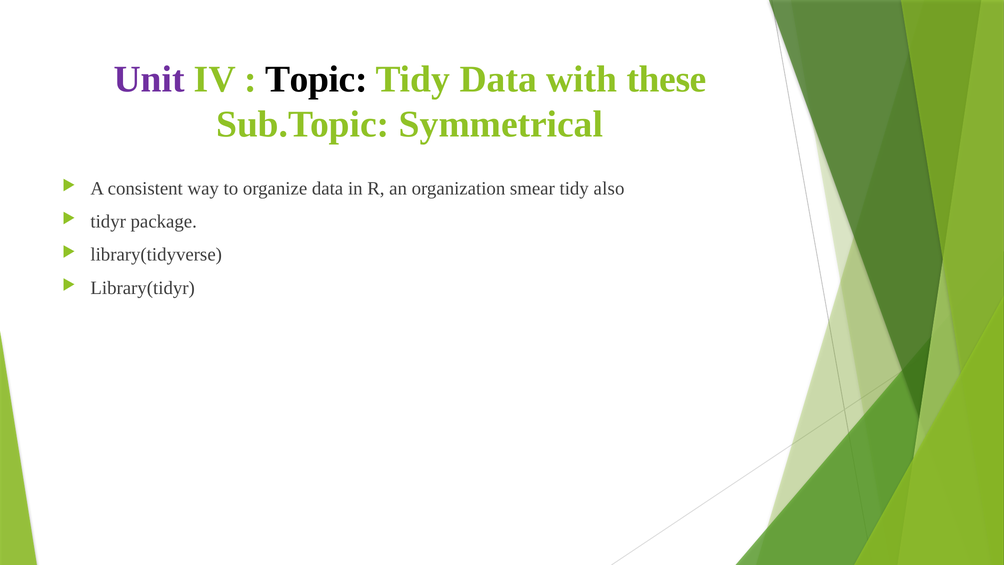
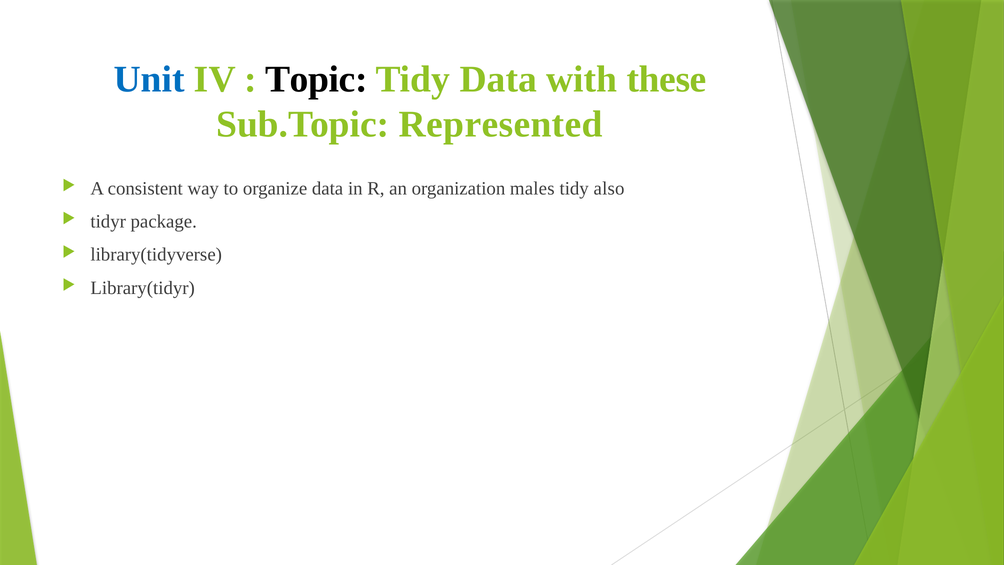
Unit colour: purple -> blue
Symmetrical: Symmetrical -> Represented
smear: smear -> males
